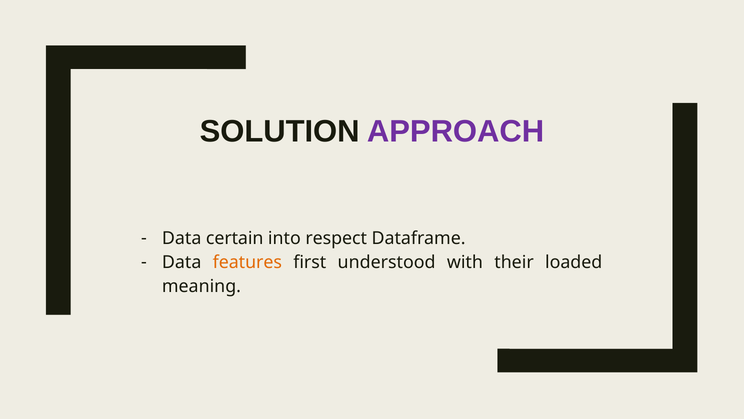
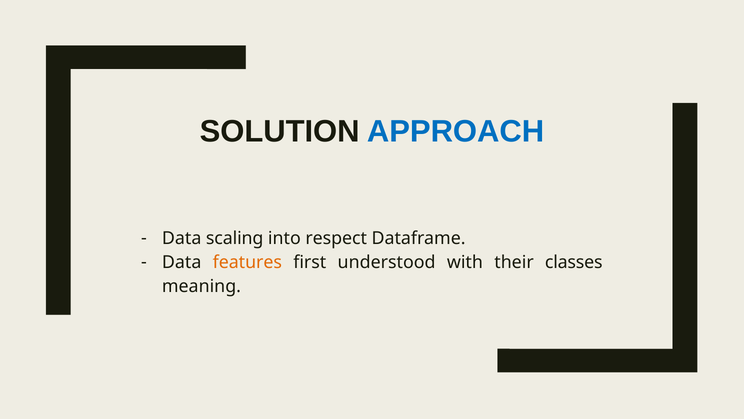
APPROACH colour: purple -> blue
certain: certain -> scaling
loaded: loaded -> classes
